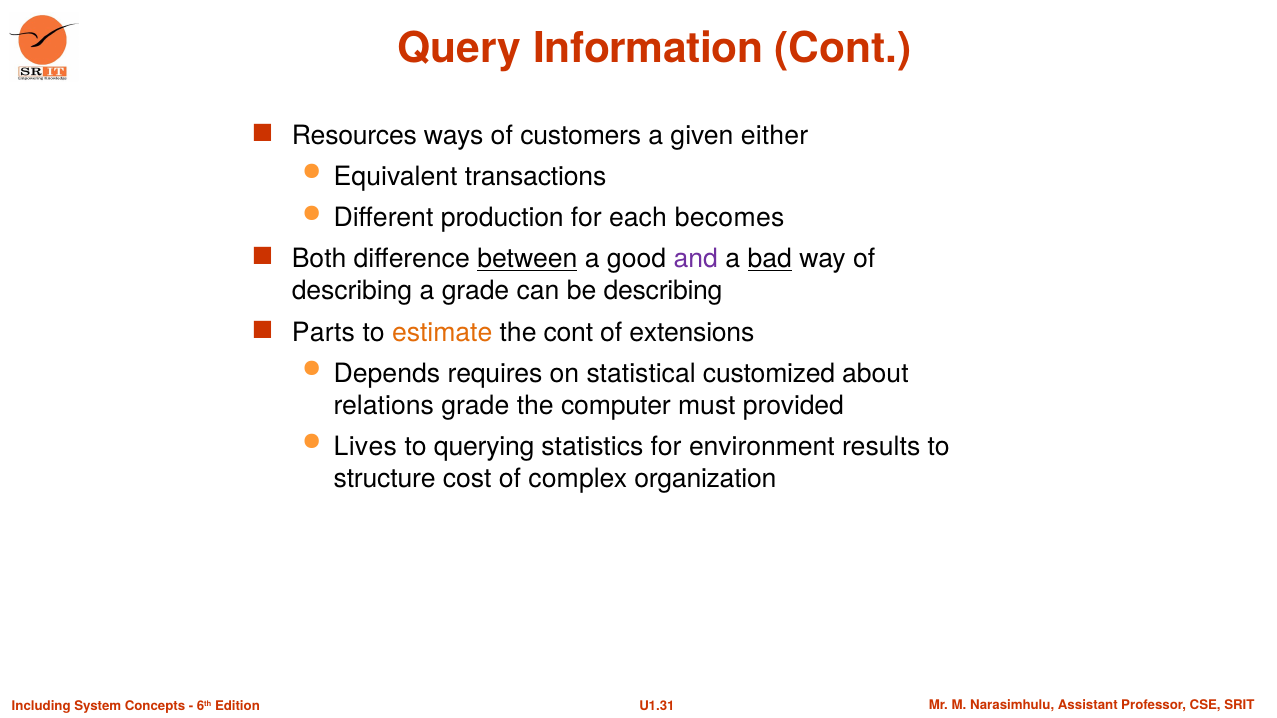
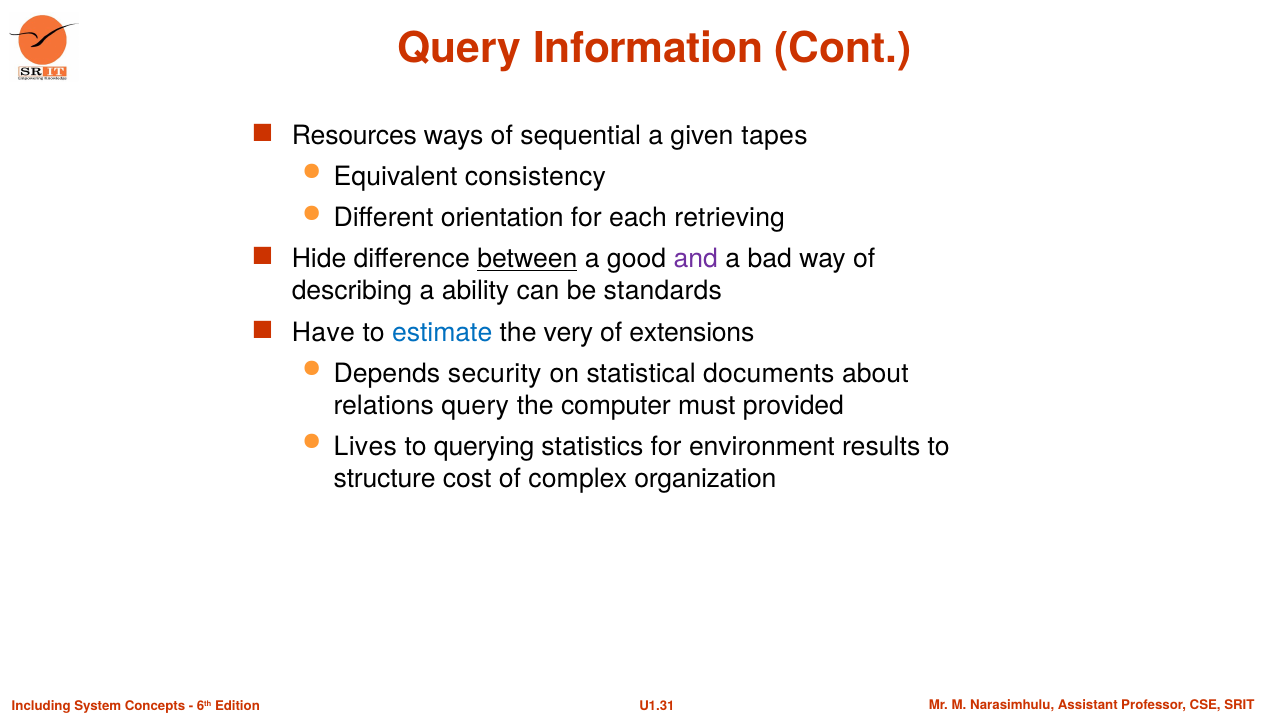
customers: customers -> sequential
either: either -> tapes
transactions: transactions -> consistency
production: production -> orientation
becomes: becomes -> retrieving
Both: Both -> Hide
bad underline: present -> none
a grade: grade -> ability
be describing: describing -> standards
Parts: Parts -> Have
estimate colour: orange -> blue
the cont: cont -> very
requires: requires -> security
customized: customized -> documents
relations grade: grade -> query
